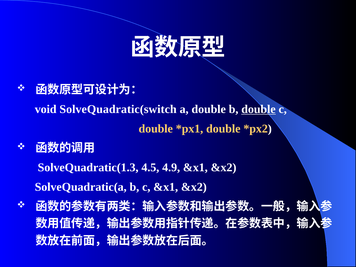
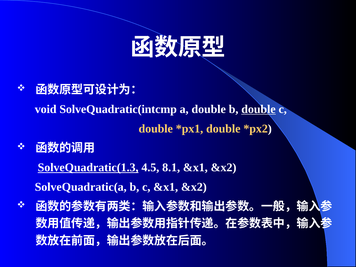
SolveQuadratic(switch: SolveQuadratic(switch -> SolveQuadratic(intcmp
SolveQuadratic(1.3 underline: none -> present
4.9: 4.9 -> 8.1
